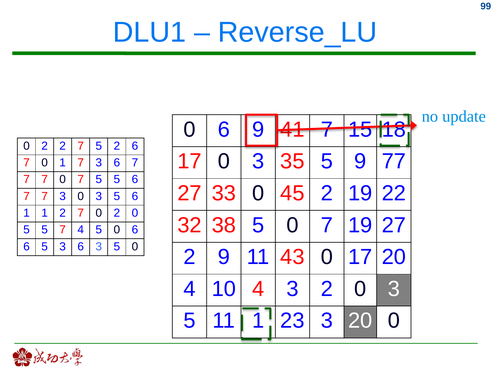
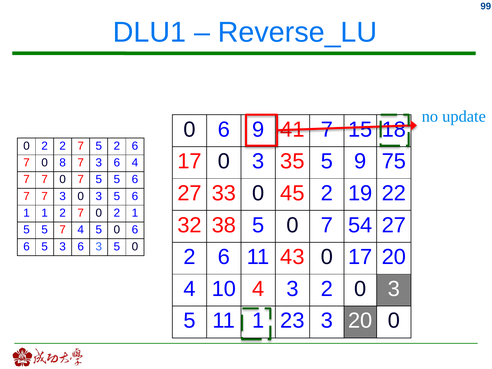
77: 77 -> 75
0 1: 1 -> 8
3 6 7: 7 -> 4
0 2 0: 0 -> 1
7 19: 19 -> 54
9 at (224, 257): 9 -> 6
